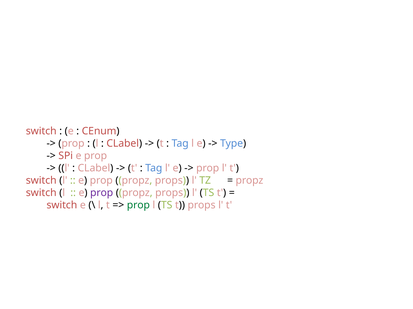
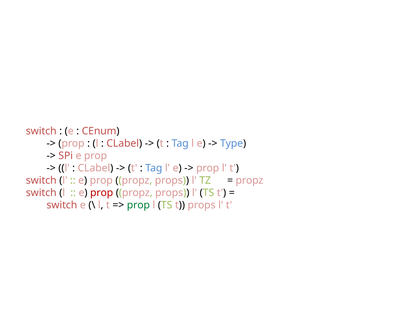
prop at (102, 193) colour: purple -> red
